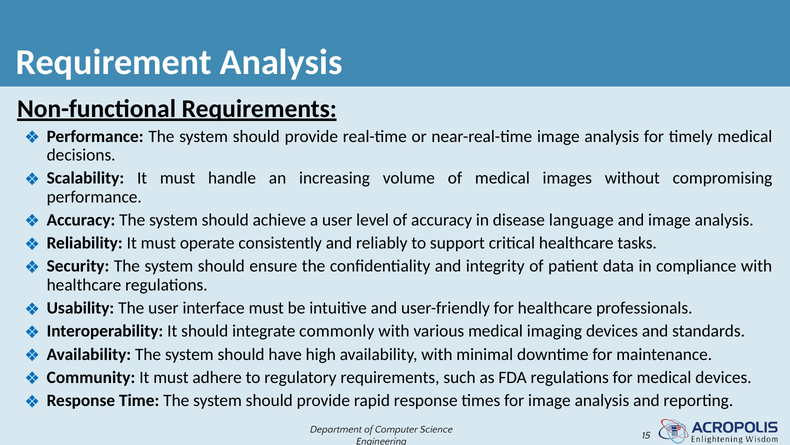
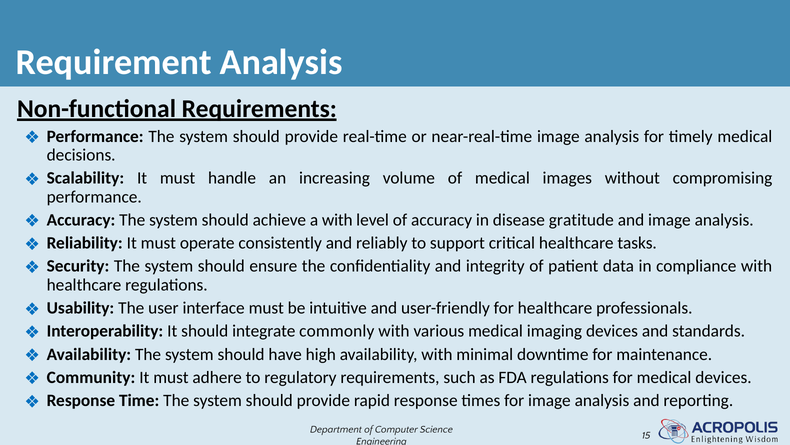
a user: user -> with
language: language -> gratitude
